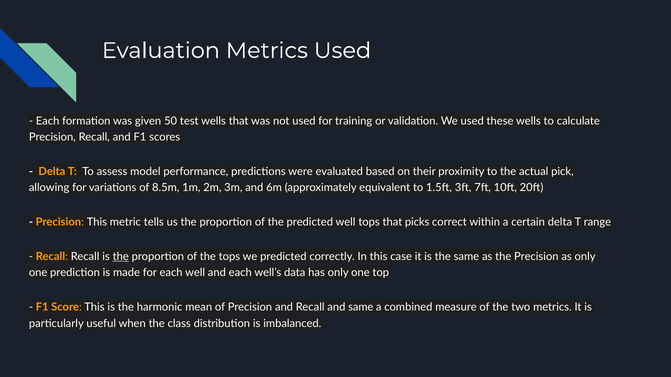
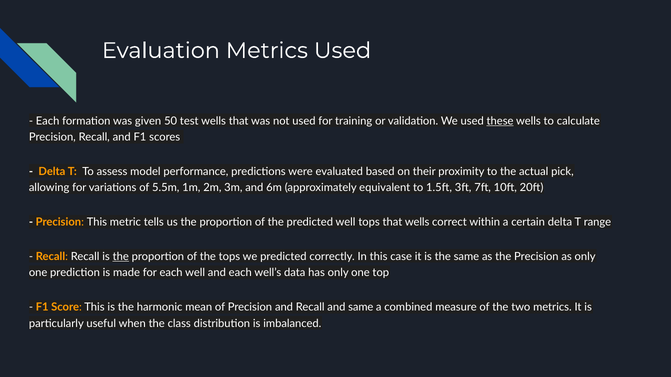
these underline: none -> present
8.5m: 8.5m -> 5.5m
that picks: picks -> wells
